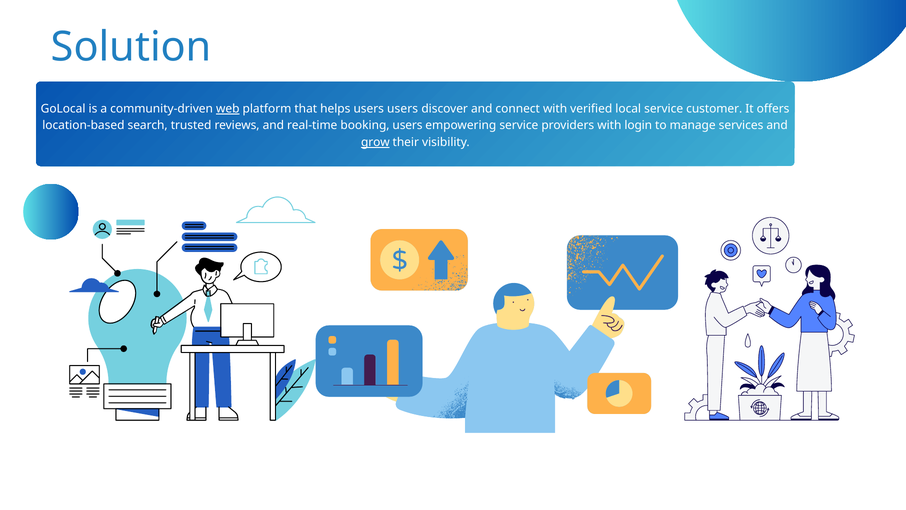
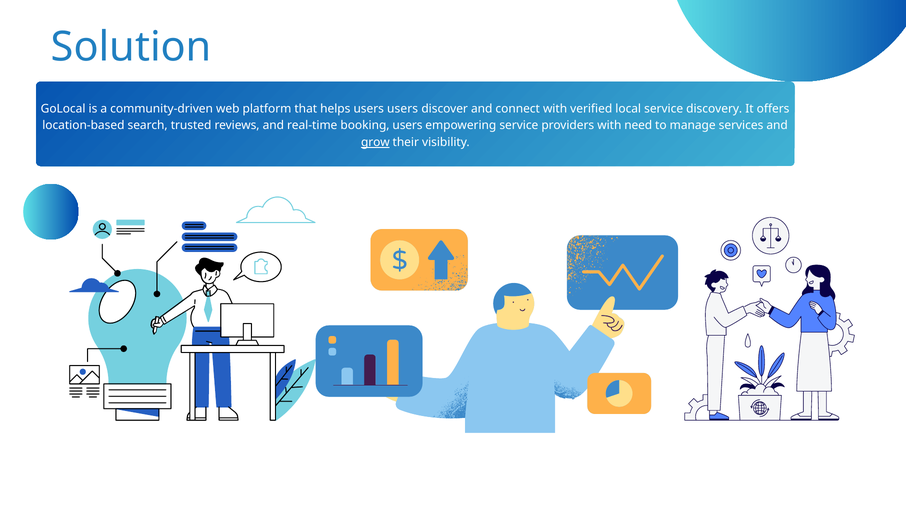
web underline: present -> none
customer: customer -> discovery
login: login -> need
